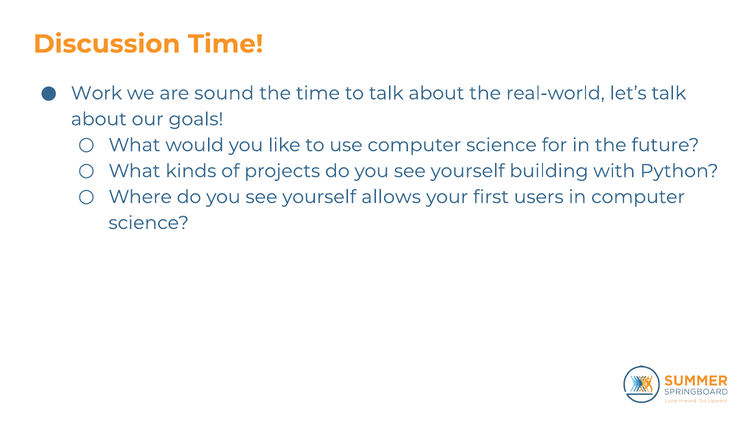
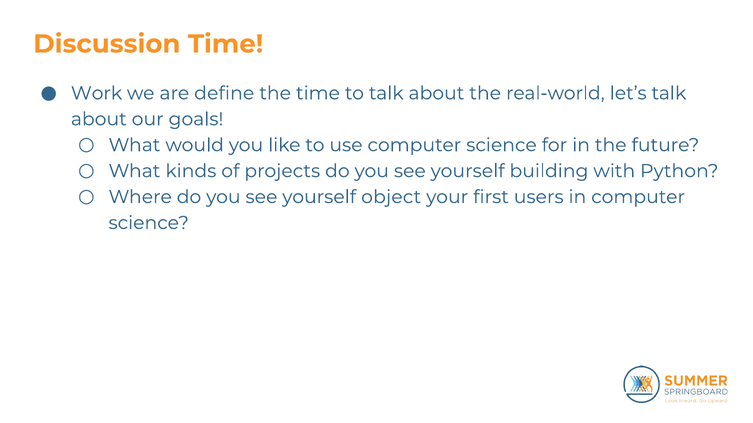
sound: sound -> define
allows: allows -> object
